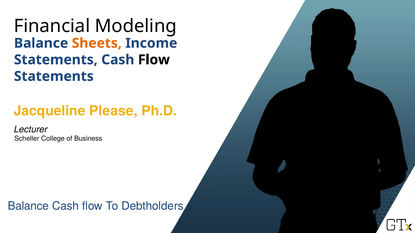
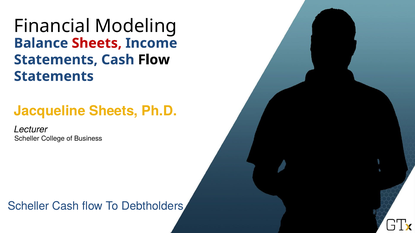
Sheets at (97, 43) colour: orange -> red
Jacqueline Please: Please -> Sheets
Balance at (28, 207): Balance -> Scheller
